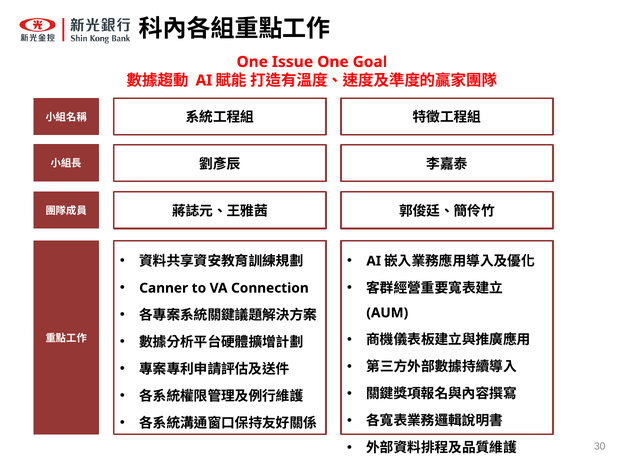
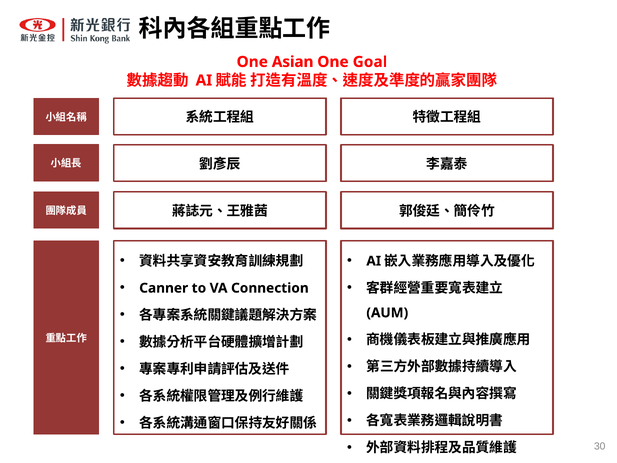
Issue: Issue -> Asian
